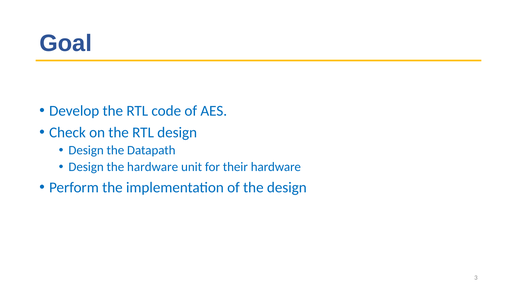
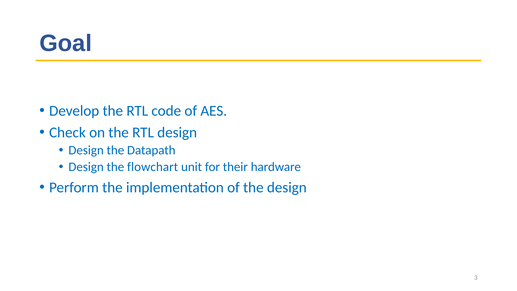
the hardware: hardware -> flowchart
